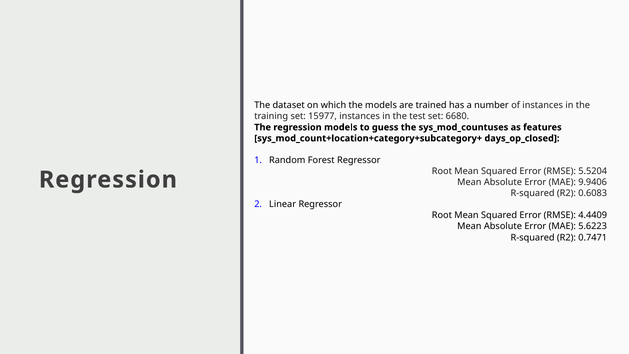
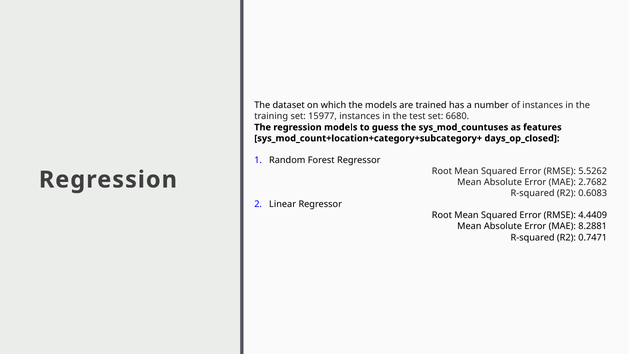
5.5204: 5.5204 -> 5.5262
9.9406: 9.9406 -> 2.7682
5.6223: 5.6223 -> 8.2881
